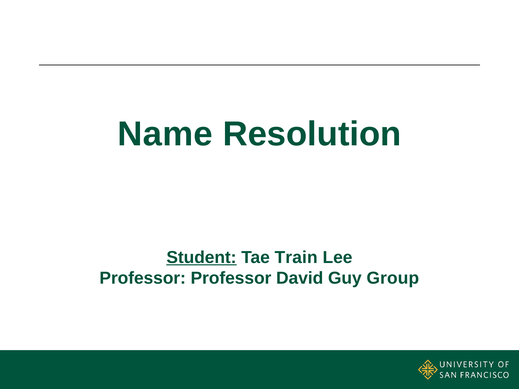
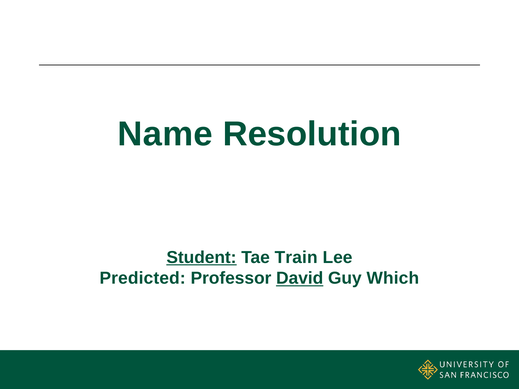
Professor at (143, 278): Professor -> Predicted
David underline: none -> present
Group: Group -> Which
